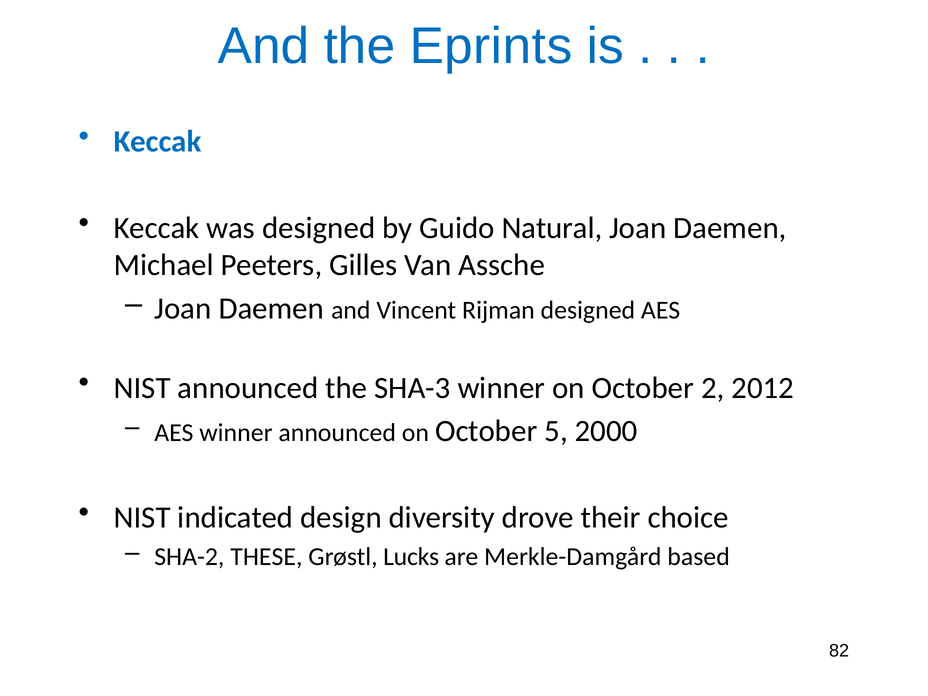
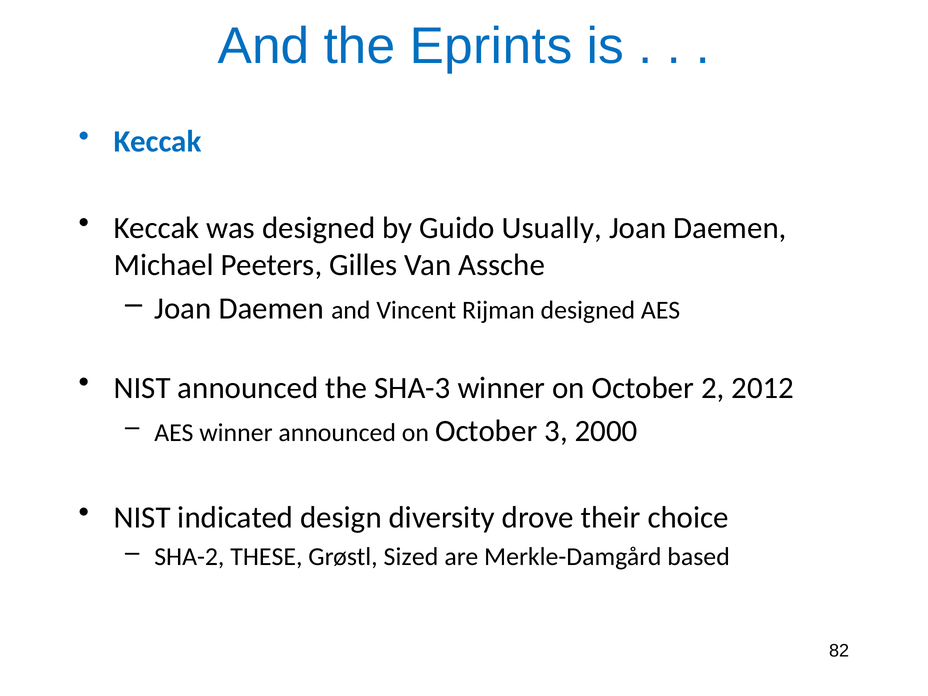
Natural: Natural -> Usually
5: 5 -> 3
Lucks: Lucks -> Sized
